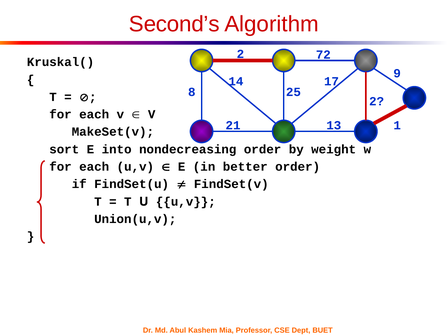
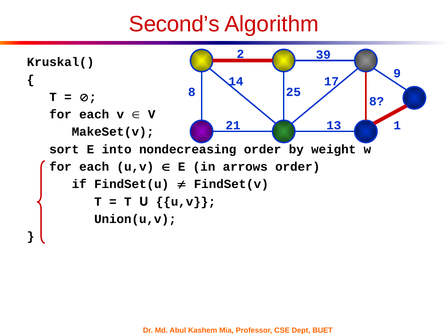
72: 72 -> 39
2 at (377, 101): 2 -> 8
better: better -> arrows
